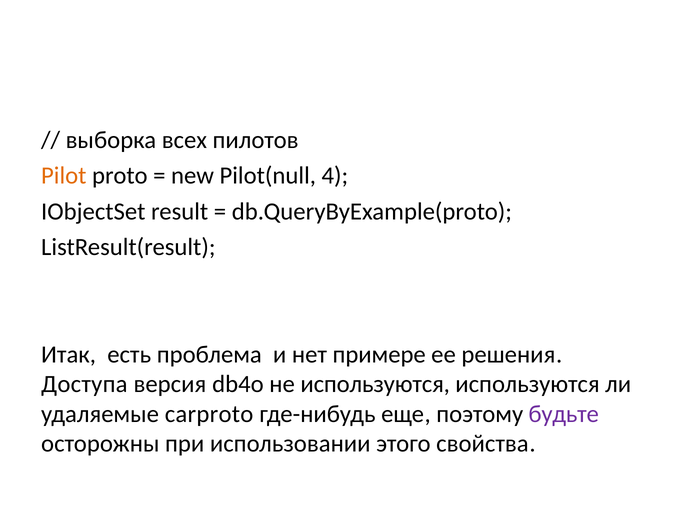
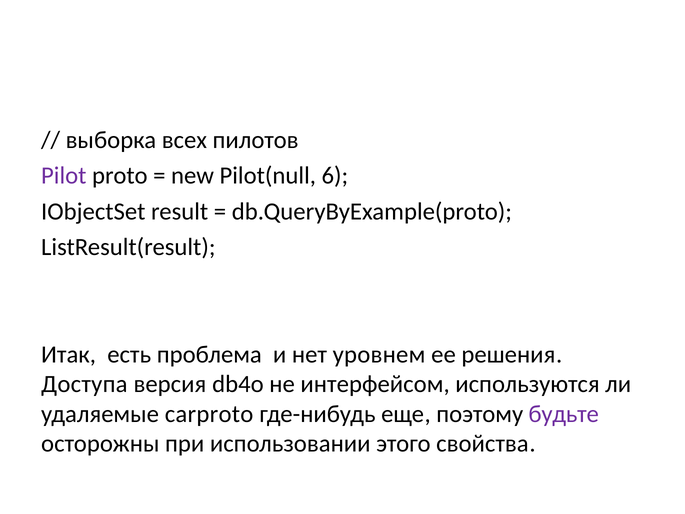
Pilot colour: orange -> purple
4: 4 -> 6
примере: примере -> уровнем
не используются: используются -> интерфейсом
